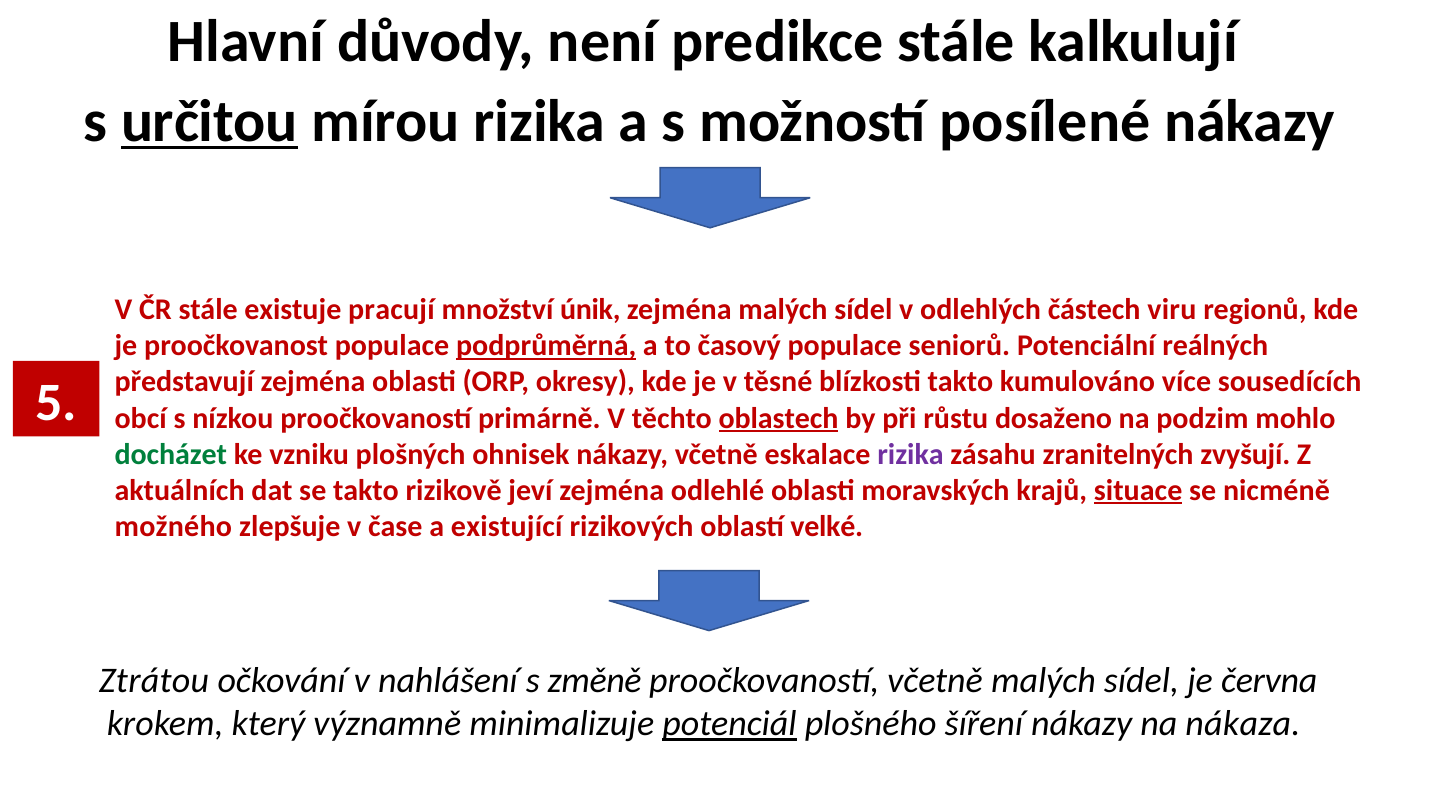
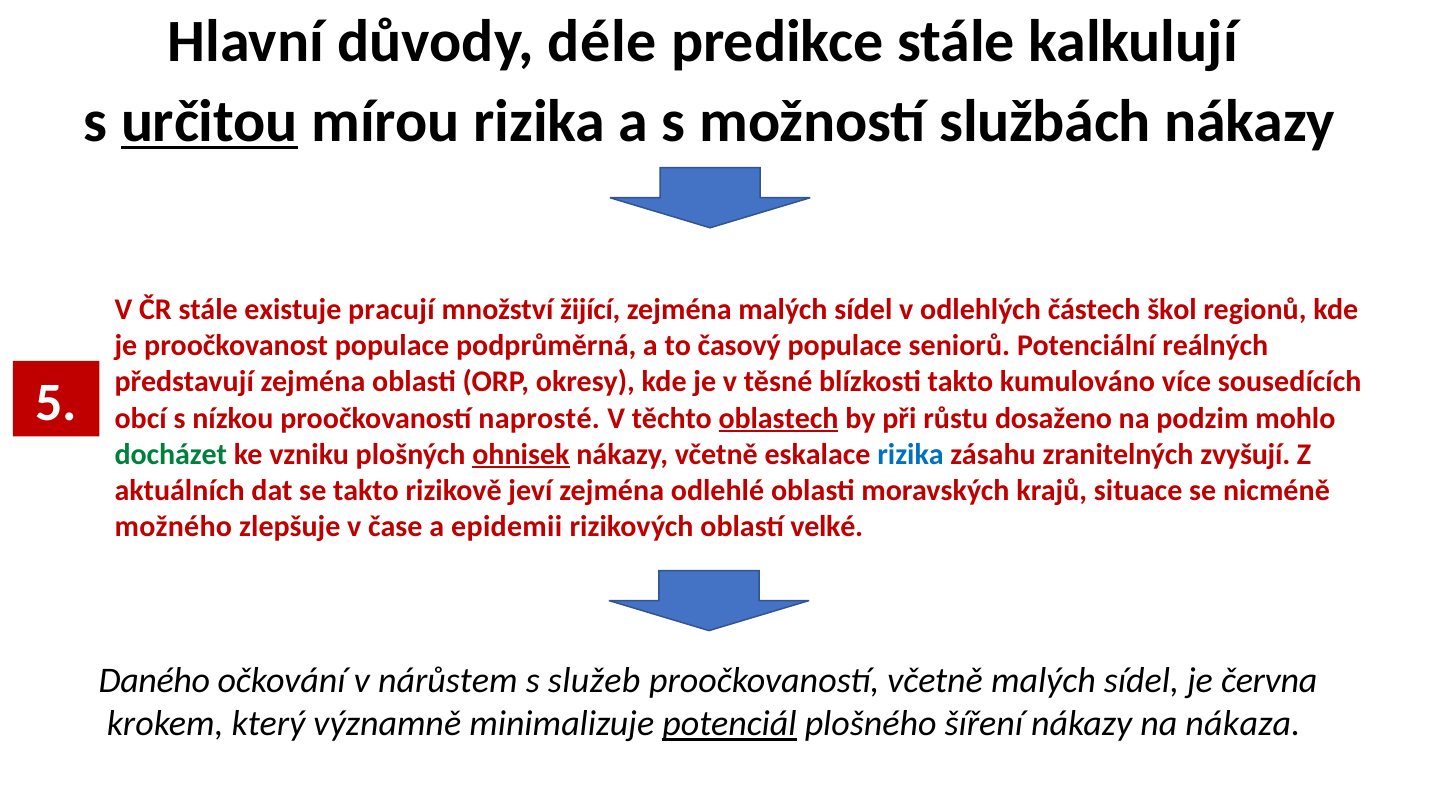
není: není -> déle
posílené: posílené -> službách
únik: únik -> žijící
viru: viru -> škol
podprůměrná underline: present -> none
primárně: primárně -> naprosté
ohnisek underline: none -> present
rizika at (911, 454) colour: purple -> blue
situace underline: present -> none
existující: existující -> epidemii
Ztrátou: Ztrátou -> Daného
nahlášení: nahlášení -> nárůstem
změně: změně -> služeb
